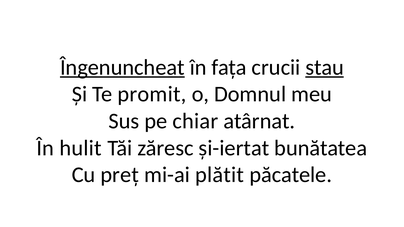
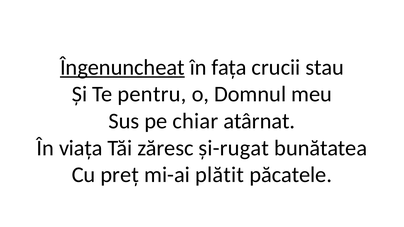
stau underline: present -> none
promit: promit -> pentru
hulit: hulit -> viața
și-iertat: și-iertat -> și-rugat
